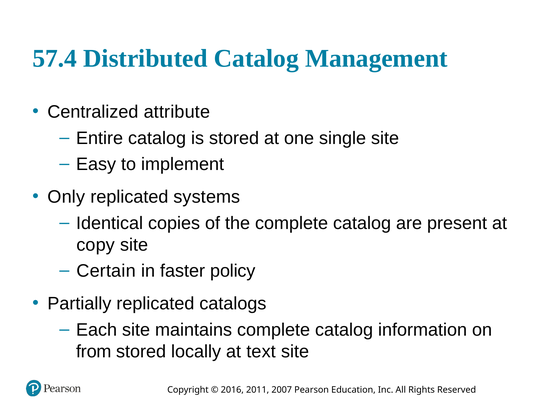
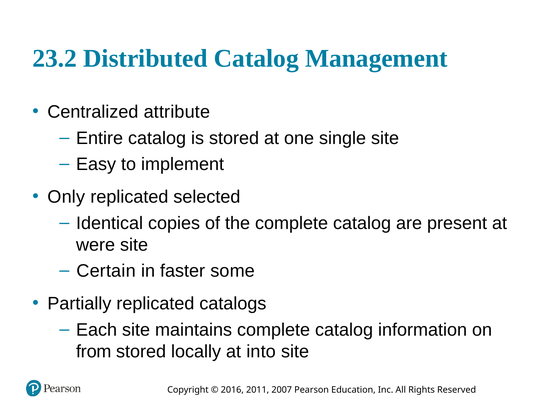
57.4: 57.4 -> 23.2
systems: systems -> selected
copy: copy -> were
policy: policy -> some
text: text -> into
